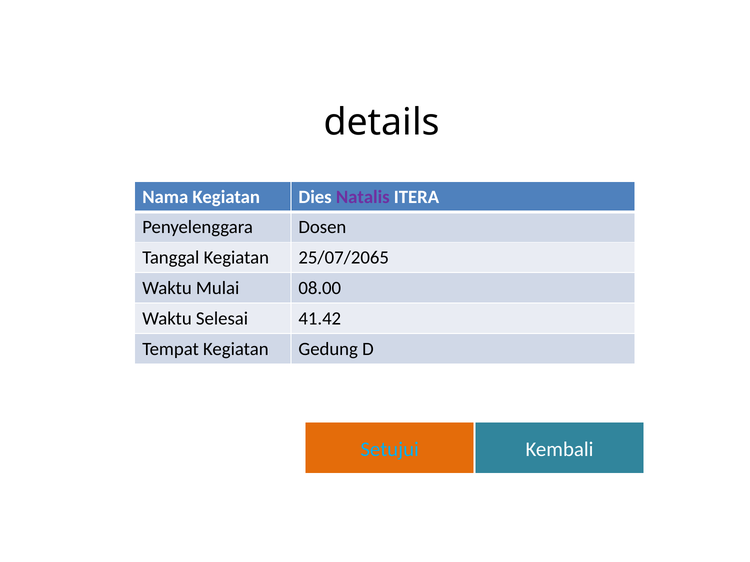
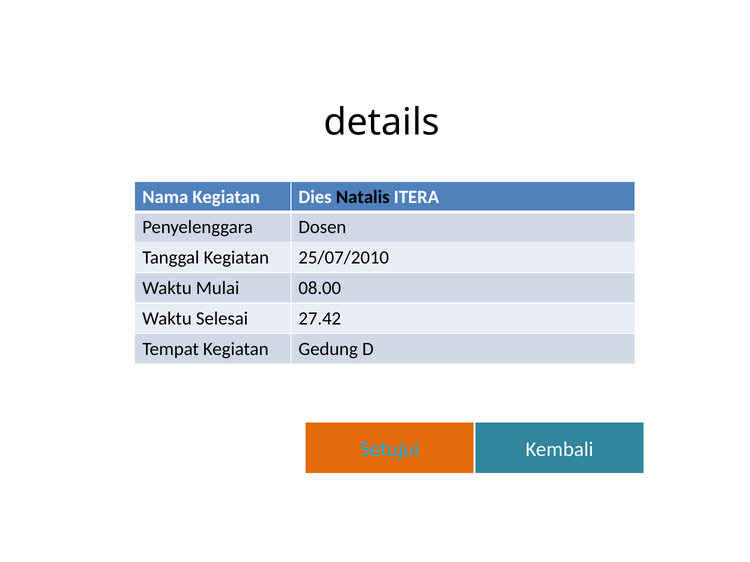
Natalis colour: purple -> black
25/07/2065: 25/07/2065 -> 25/07/2010
41.42: 41.42 -> 27.42
